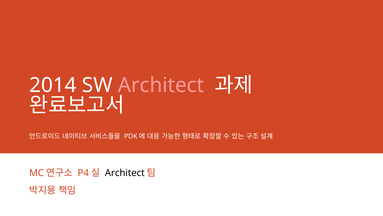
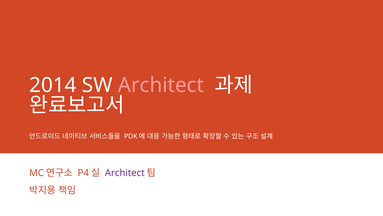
Architect at (125, 172) colour: black -> purple
